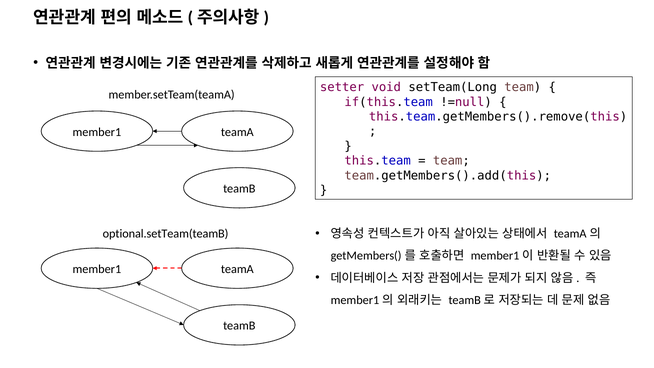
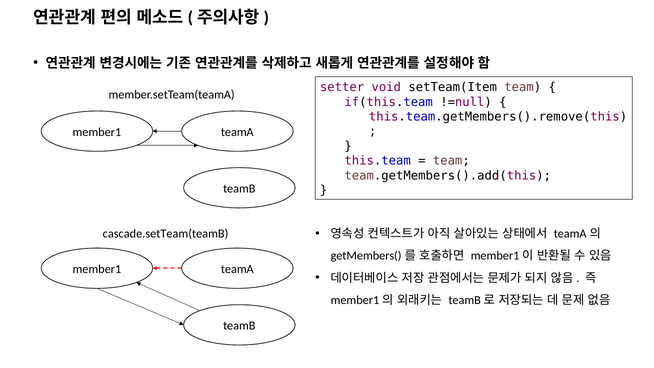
setTeam(Long: setTeam(Long -> setTeam(Item
optional.setTeam(teamB: optional.setTeam(teamB -> cascade.setTeam(teamB
